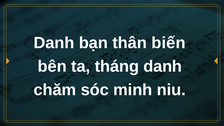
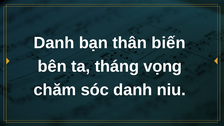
tháng danh: danh -> vọng
sóc minh: minh -> danh
